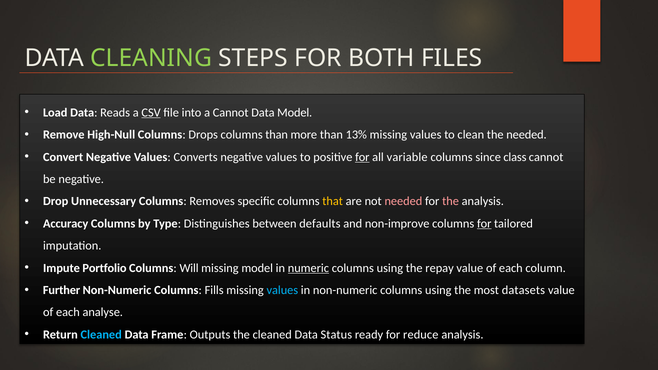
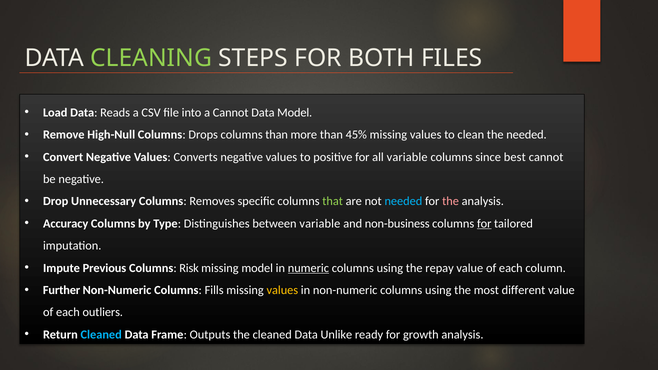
CSV underline: present -> none
13%: 13% -> 45%
for at (362, 157) underline: present -> none
class: class -> best
that colour: yellow -> light green
needed at (403, 201) colour: pink -> light blue
between defaults: defaults -> variable
non-improve: non-improve -> non-business
Portfolio: Portfolio -> Previous
Will: Will -> Risk
values at (282, 290) colour: light blue -> yellow
datasets: datasets -> different
analyse: analyse -> outliers
Status: Status -> Unlike
reduce: reduce -> growth
